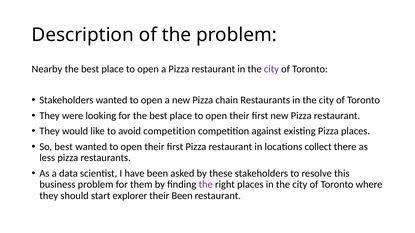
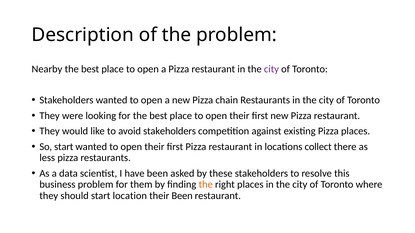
avoid competition: competition -> stakeholders
So best: best -> start
the at (206, 185) colour: purple -> orange
explorer: explorer -> location
